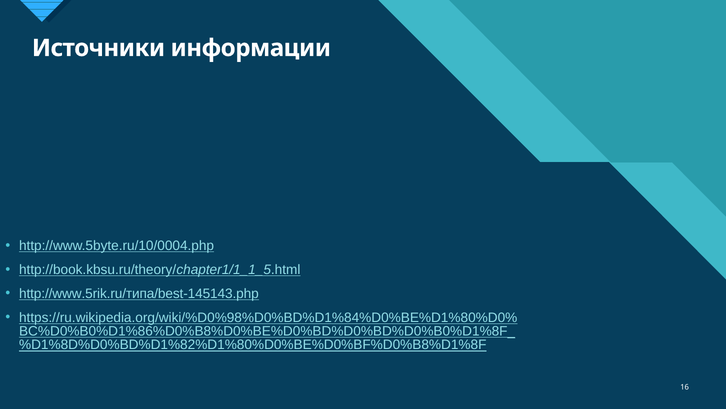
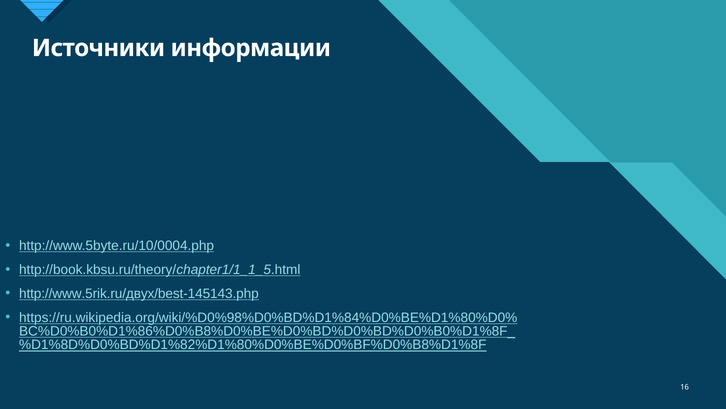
http://www.5rik.ru/типа/best-145143.php: http://www.5rik.ru/типа/best-145143.php -> http://www.5rik.ru/двух/best-145143.php
